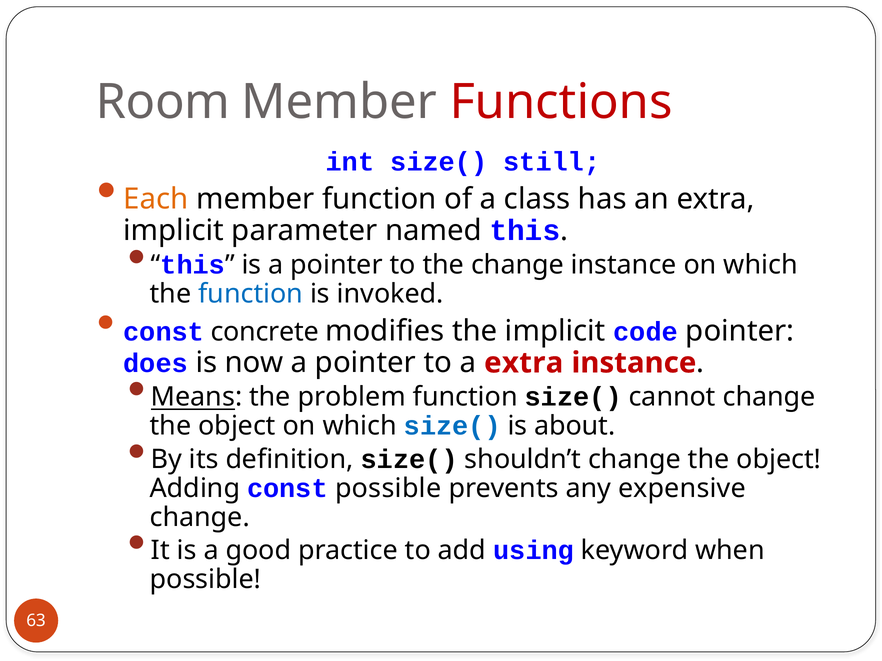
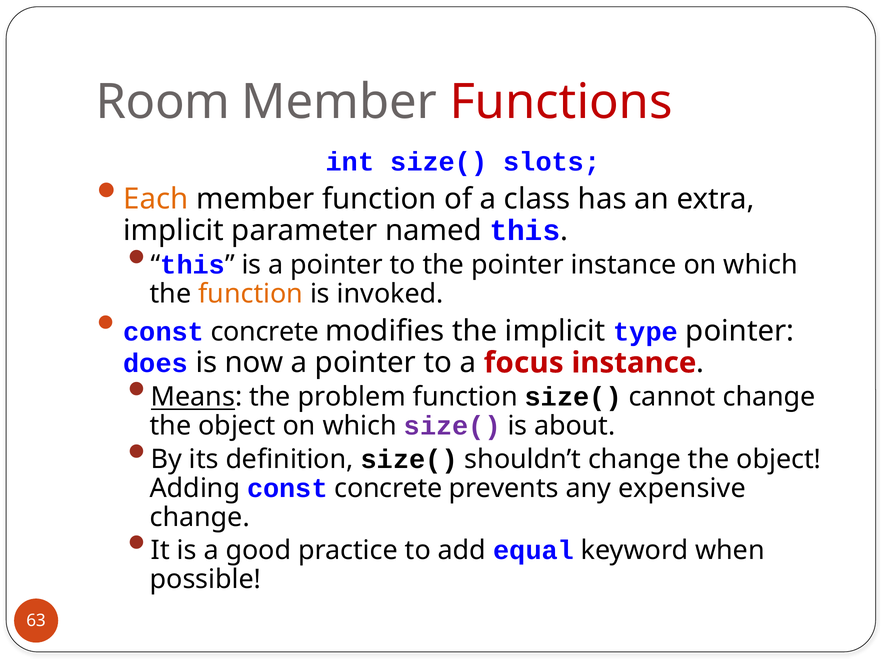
still: still -> slots
the change: change -> pointer
function at (251, 294) colour: blue -> orange
code: code -> type
a extra: extra -> focus
size( at (452, 426) colour: blue -> purple
Adding const possible: possible -> concrete
using: using -> equal
